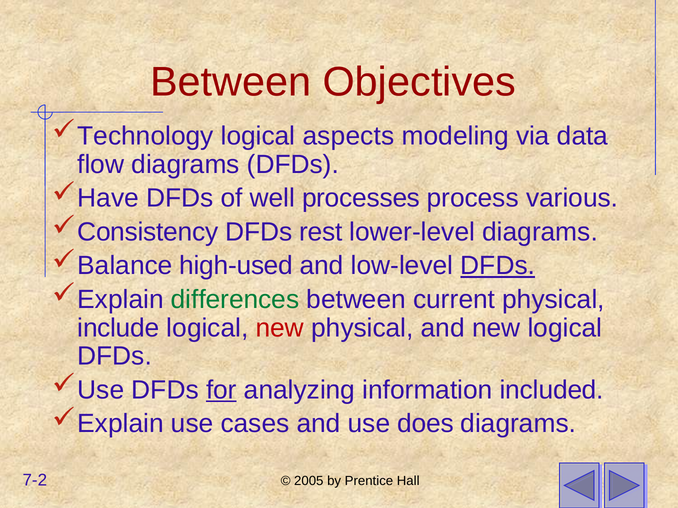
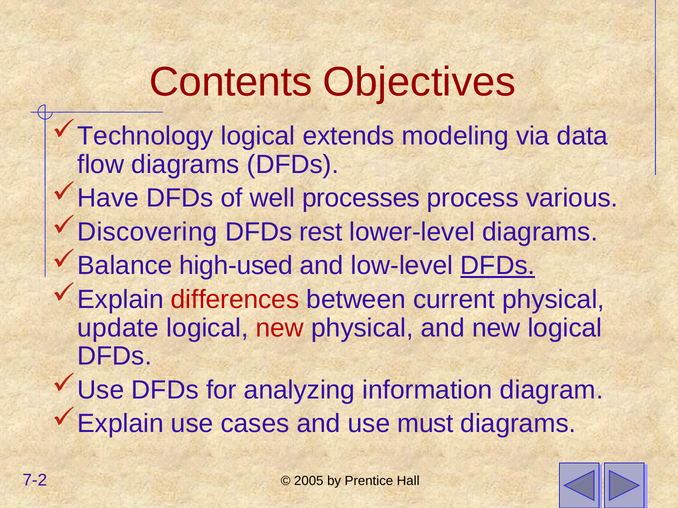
Between at (231, 82): Between -> Contents
aspects: aspects -> extends
Consistency: Consistency -> Discovering
differences colour: green -> red
include: include -> update
for underline: present -> none
included: included -> diagram
does: does -> must
